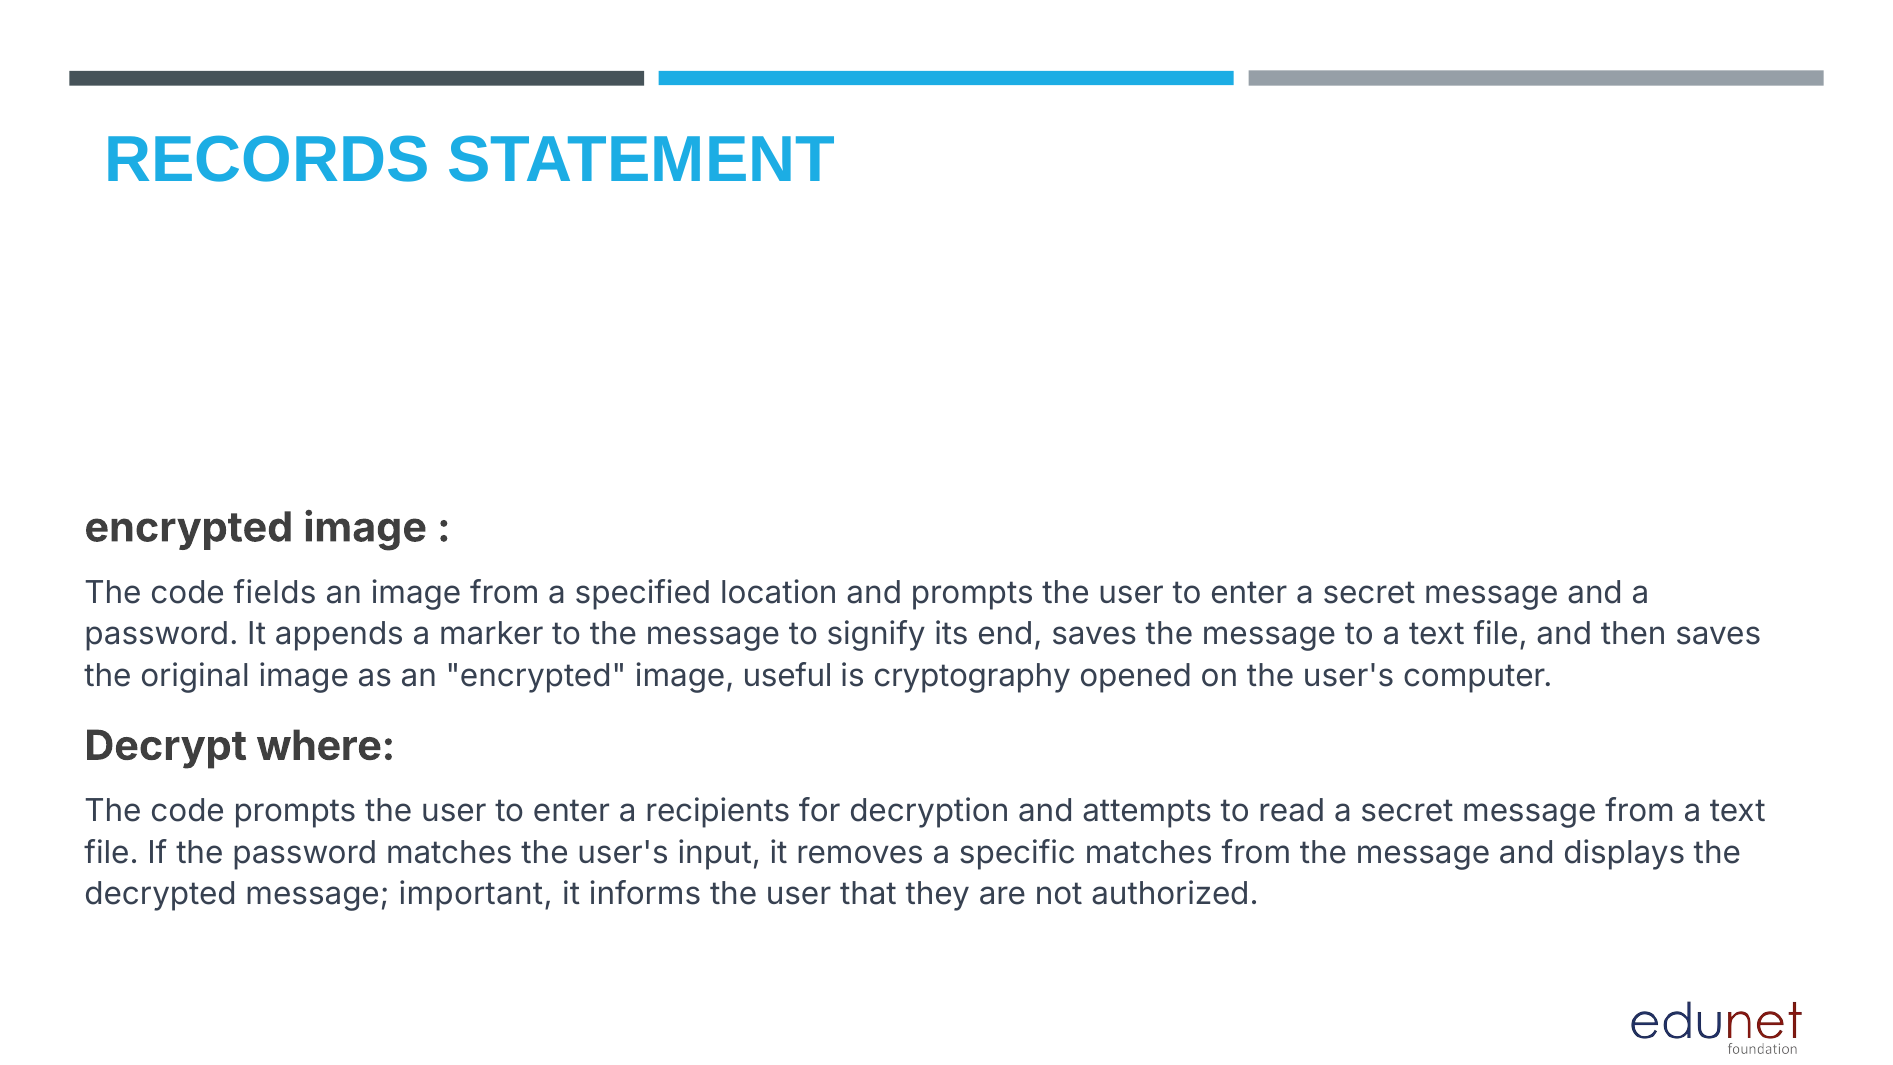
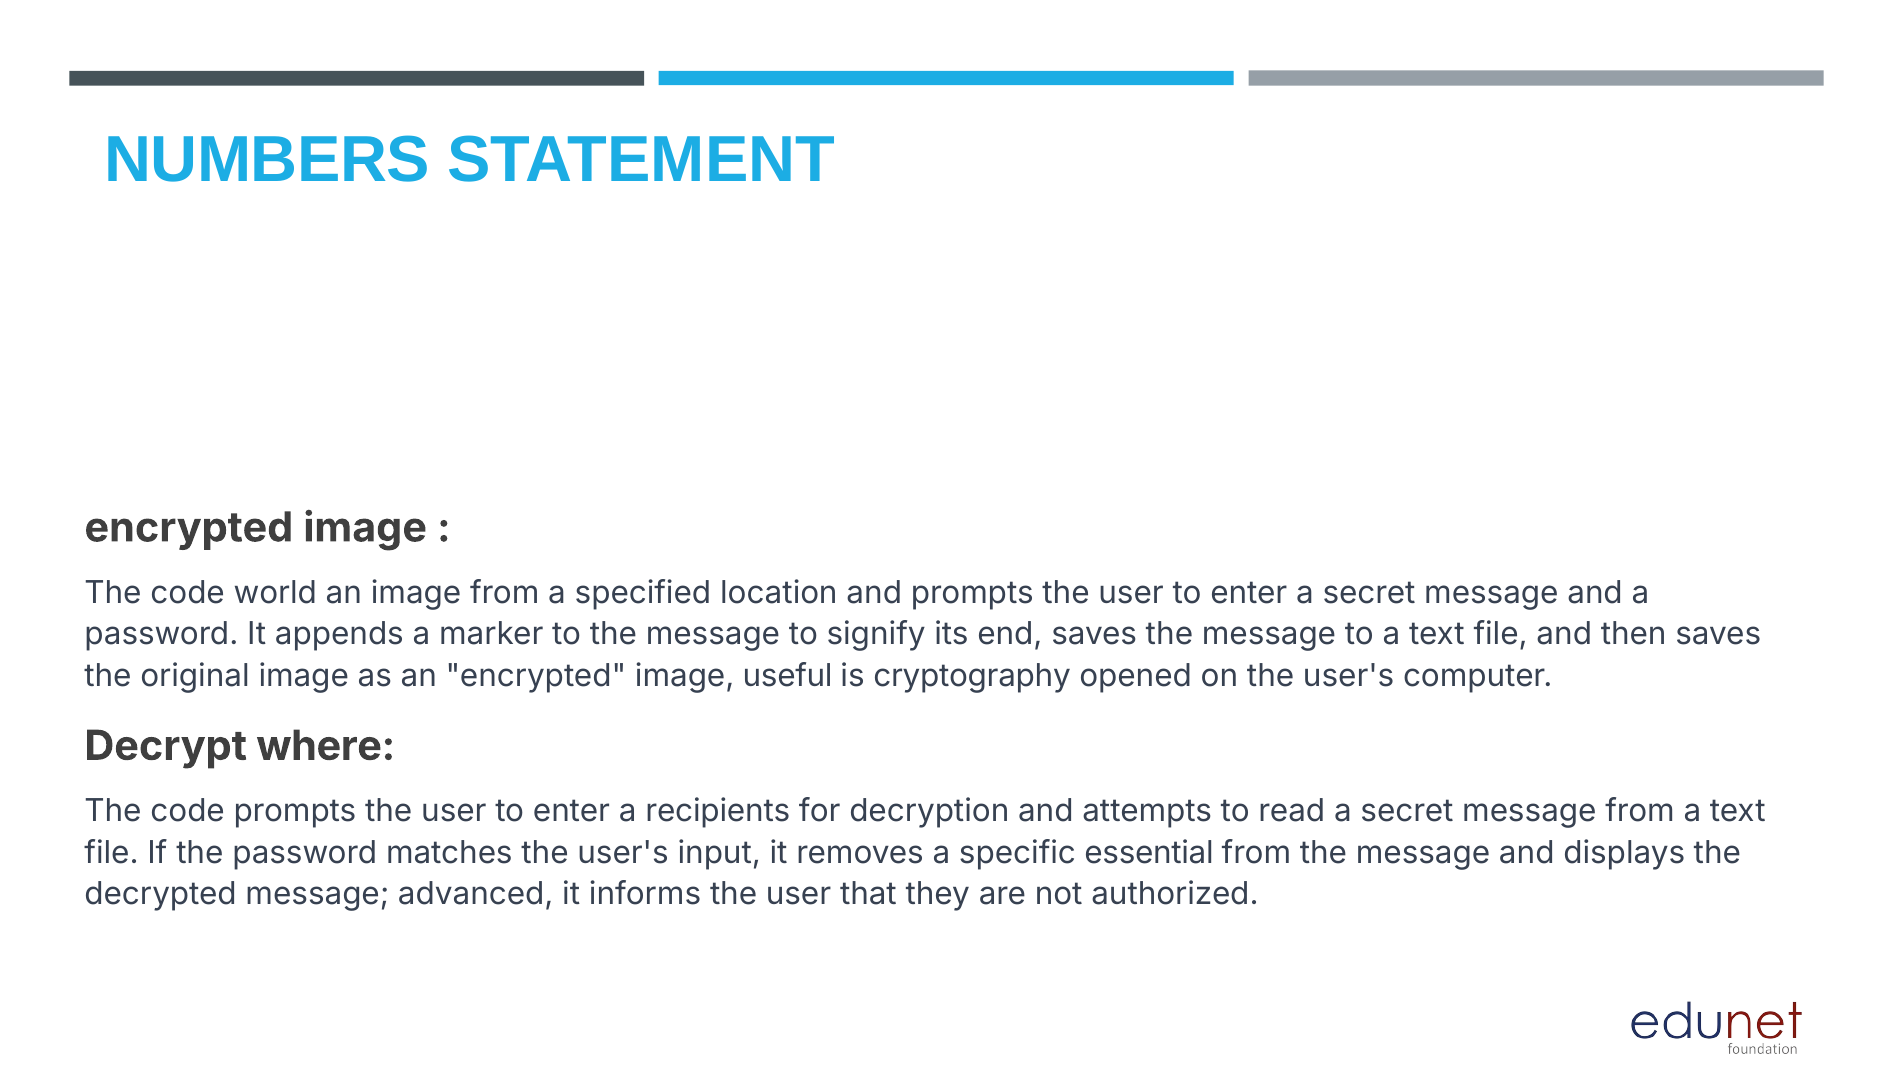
RECORDS: RECORDS -> NUMBERS
fields: fields -> world
specific matches: matches -> essential
important: important -> advanced
